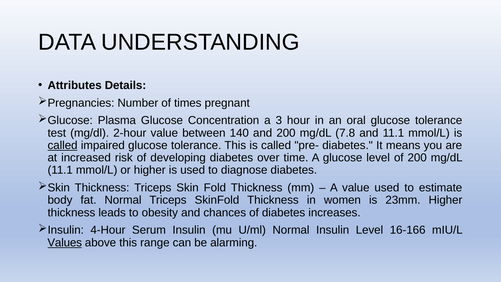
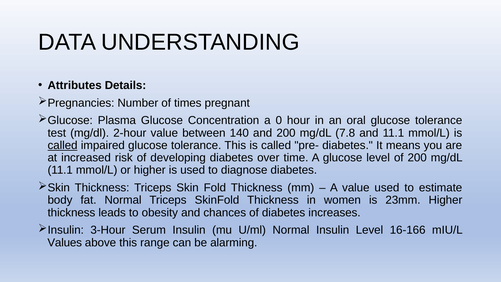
3: 3 -> 0
4-Hour: 4-Hour -> 3-Hour
Values underline: present -> none
